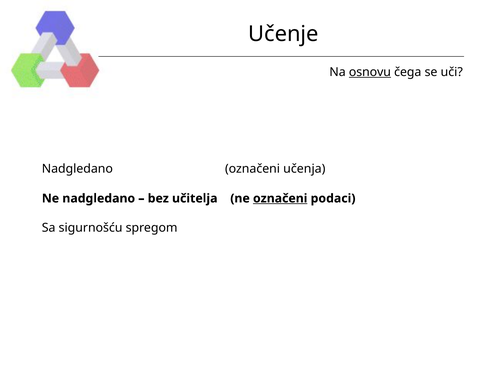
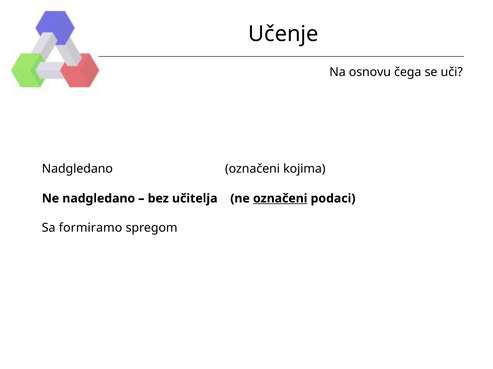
osnovu underline: present -> none
učenja: učenja -> kojima
sigurnošću: sigurnošću -> formiramo
